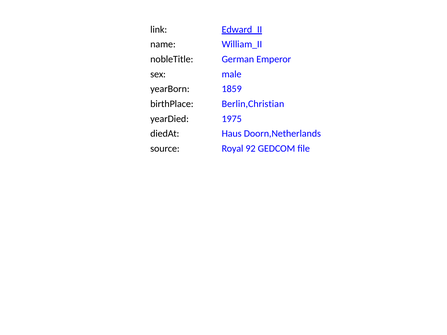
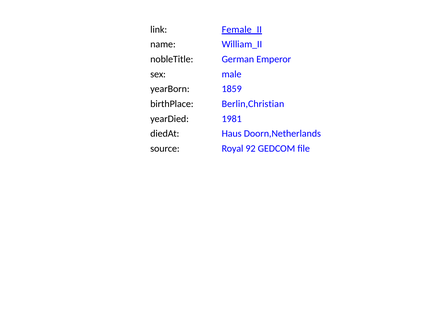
Edward_II: Edward_II -> Female_II
1975: 1975 -> 1981
